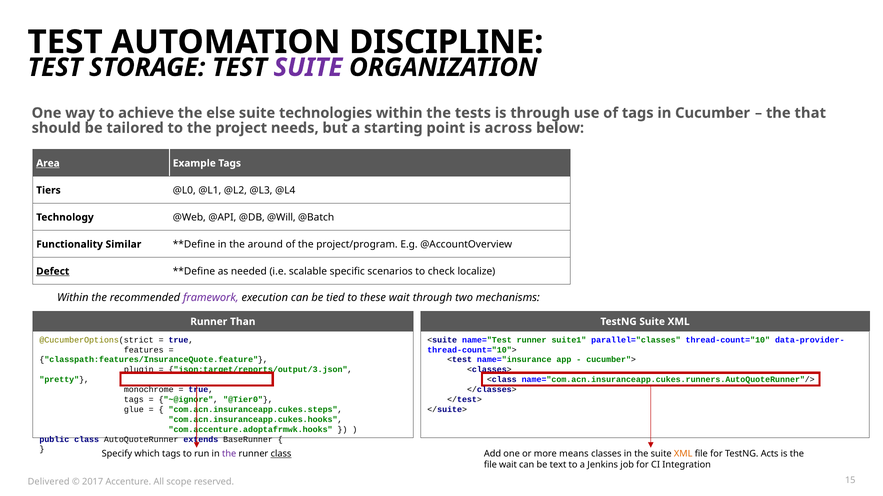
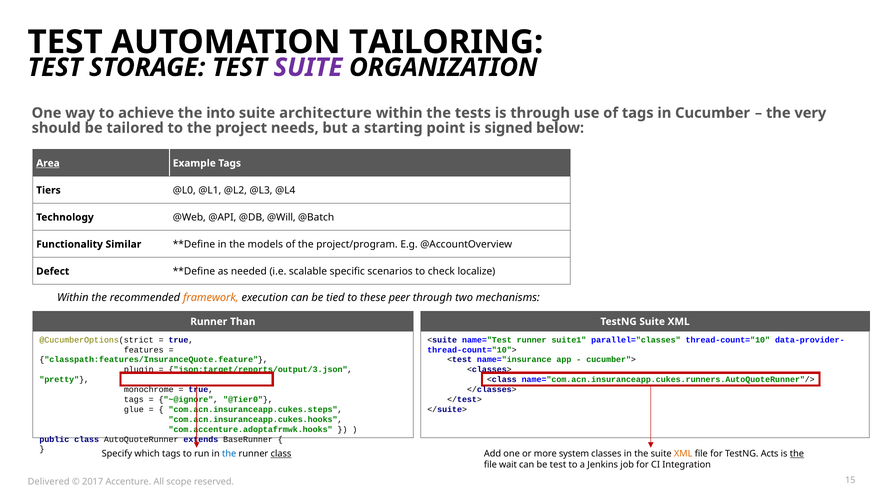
DISCIPLINE: DISCIPLINE -> TAILORING
else: else -> into
technologies: technologies -> architecture
that: that -> very
across: across -> signed
around: around -> models
Defect underline: present -> none
framework colour: purple -> orange
these wait: wait -> peer
the at (229, 454) colour: purple -> blue
means: means -> system
the at (797, 454) underline: none -> present
be text: text -> test
